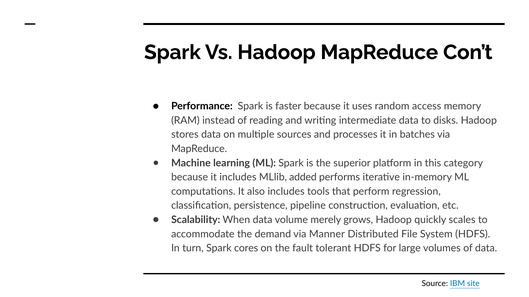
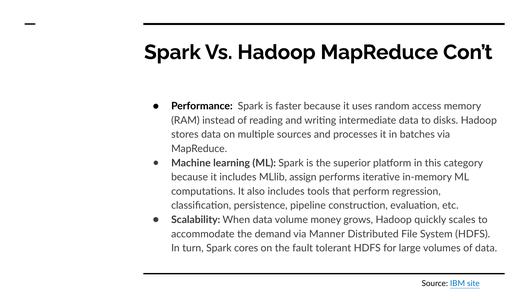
added: added -> assign
merely: merely -> money
